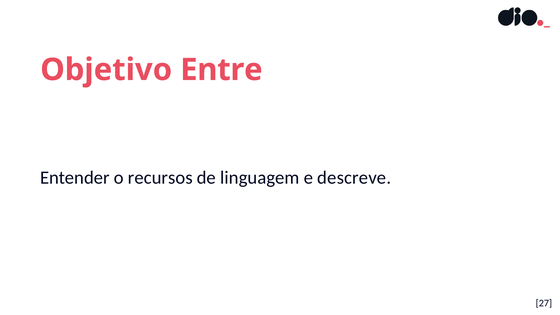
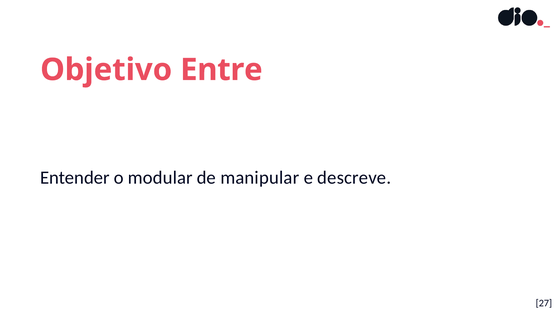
recursos: recursos -> modular
linguagem: linguagem -> manipular
